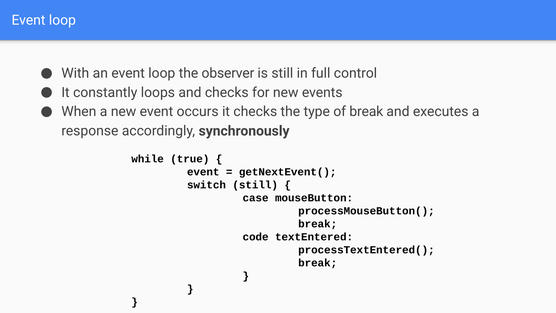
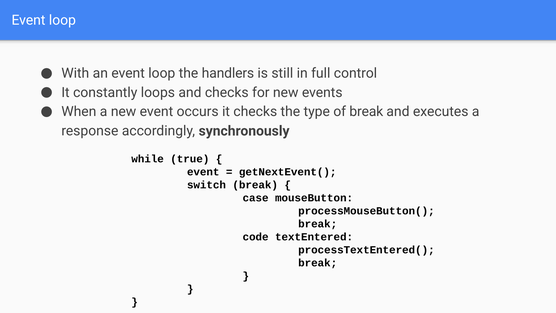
observer: observer -> handlers
switch still: still -> break
